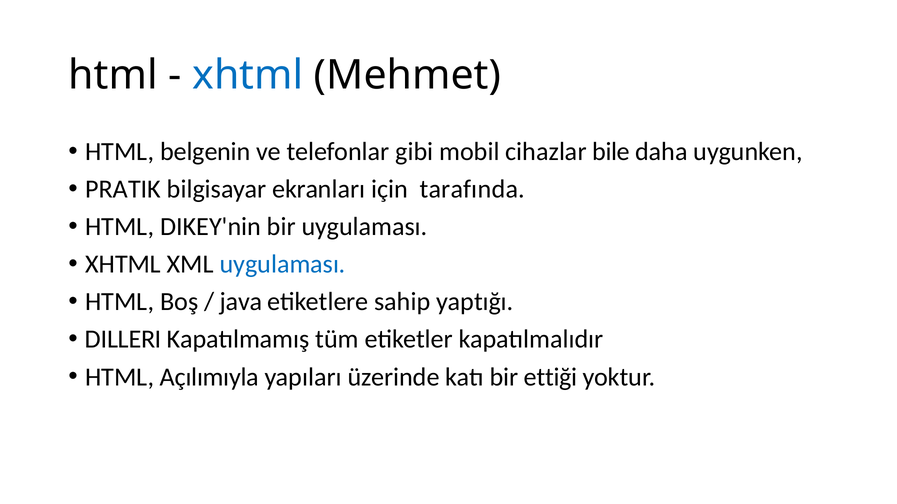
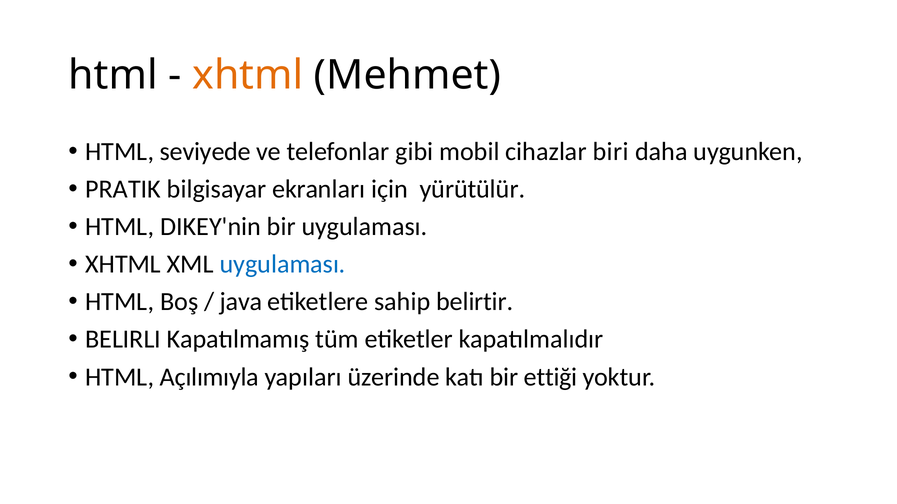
xhtml at (248, 75) colour: blue -> orange
belgenin: belgenin -> seviyede
bile: bile -> biri
tarafında: tarafında -> yürütülür
yaptığı: yaptığı -> belirtir
DILLERI: DILLERI -> BELIRLI
